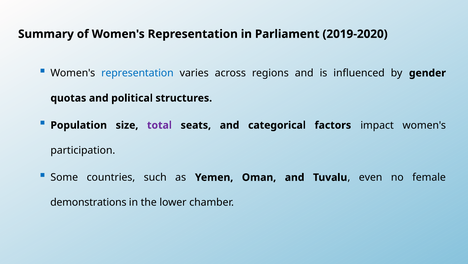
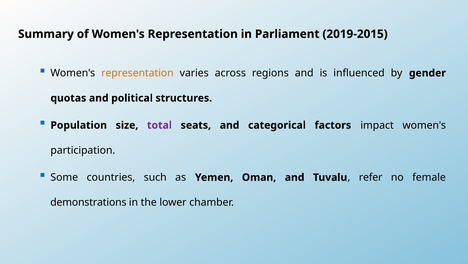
2019-2020: 2019-2020 -> 2019-2015
representation at (137, 73) colour: blue -> orange
even: even -> refer
